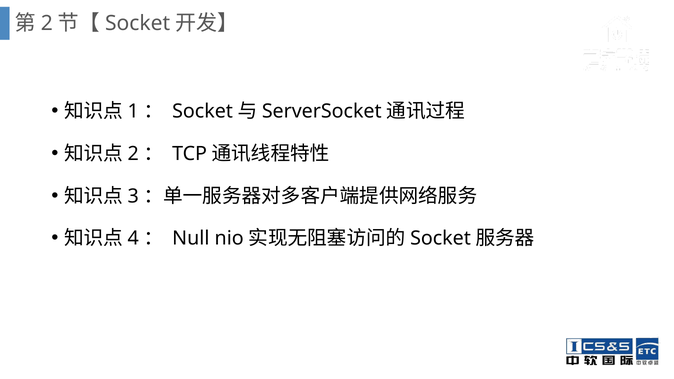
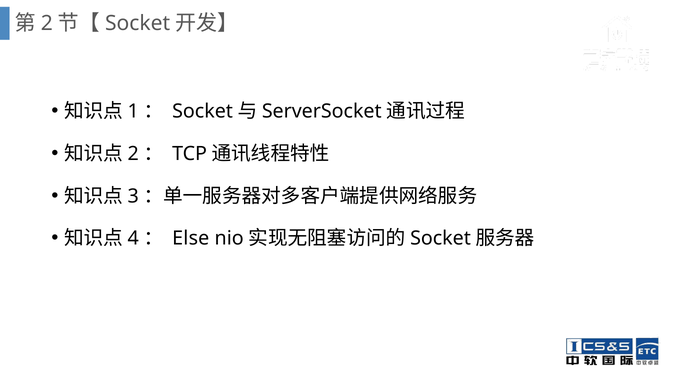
Null: Null -> Else
